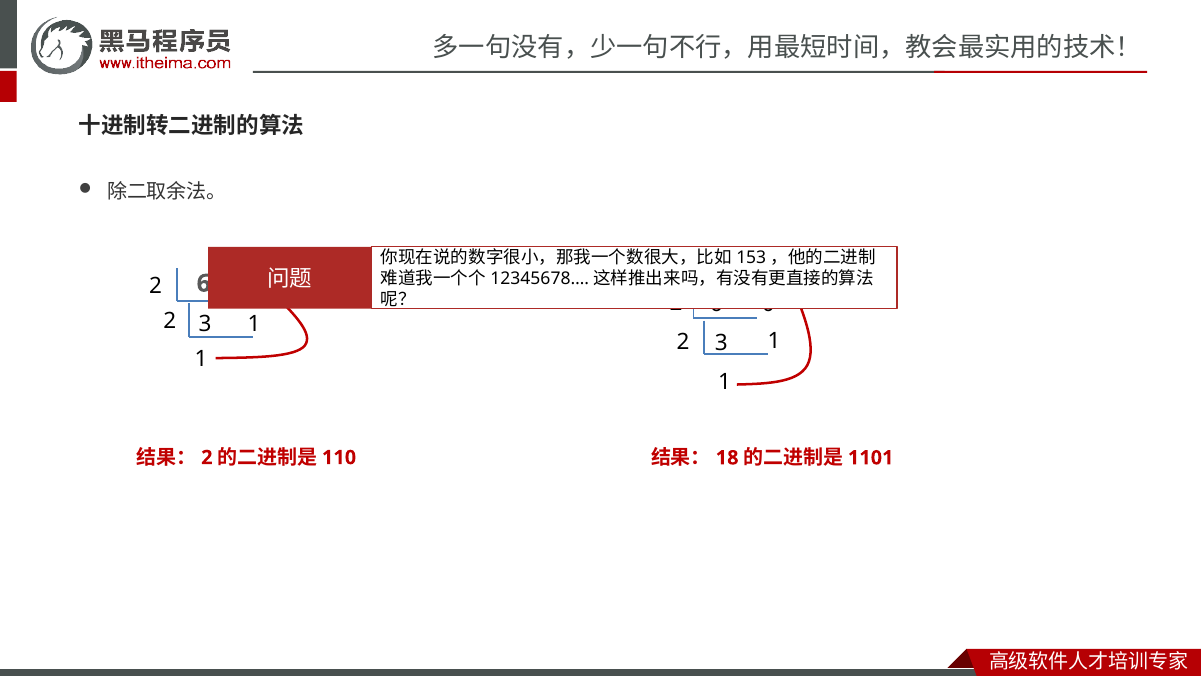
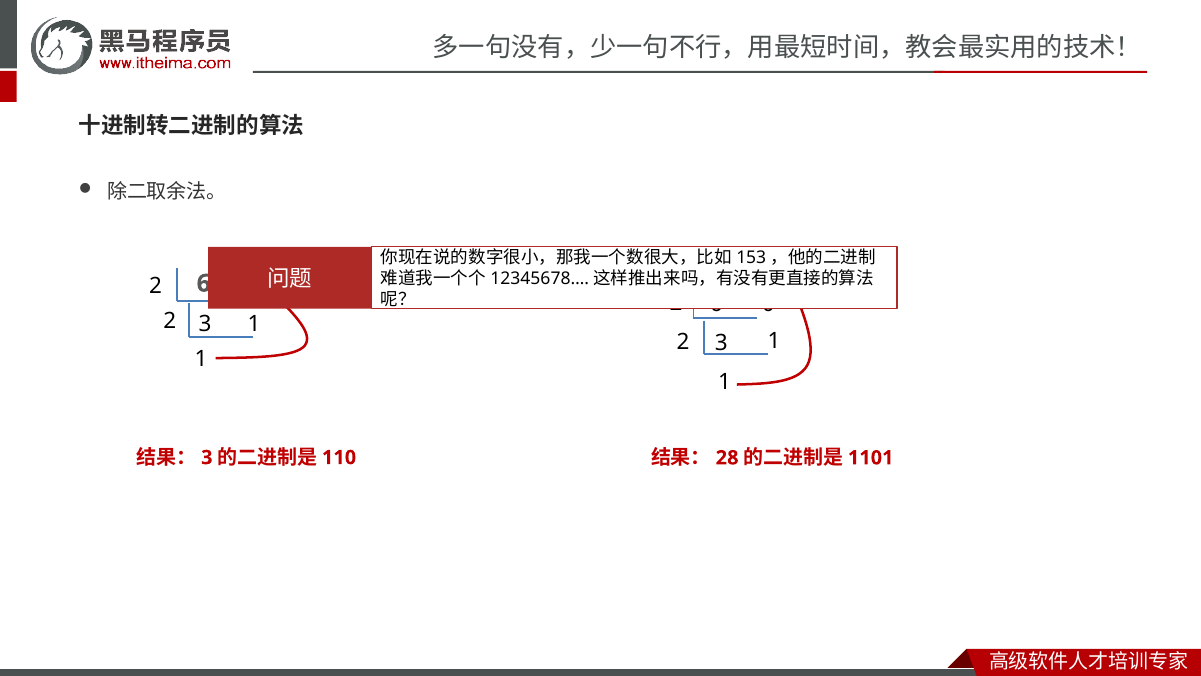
2 at (207, 457): 2 -> 3
18: 18 -> 28
